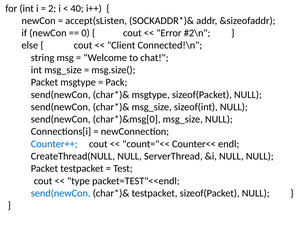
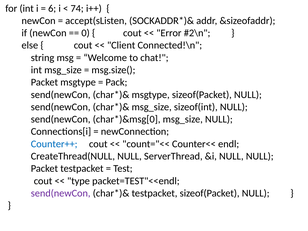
2: 2 -> 6
40: 40 -> 74
send(newCon at (61, 193) colour: blue -> purple
